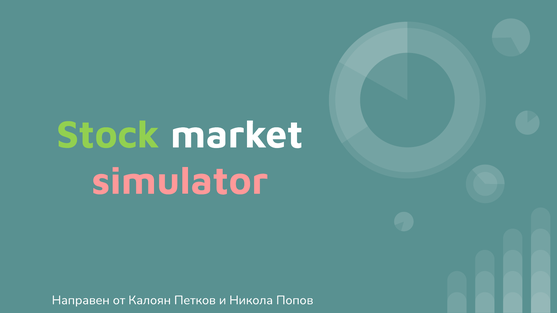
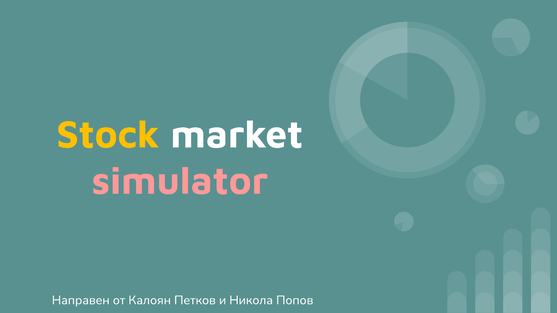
Stock colour: light green -> yellow
